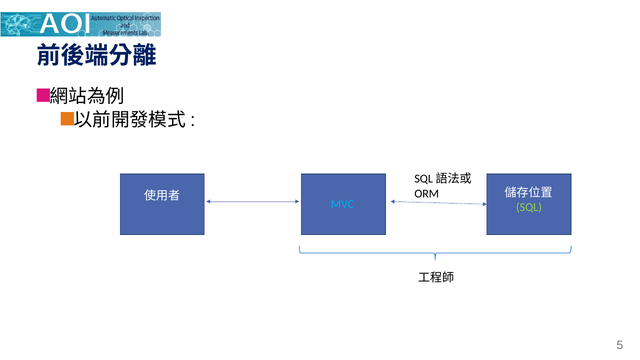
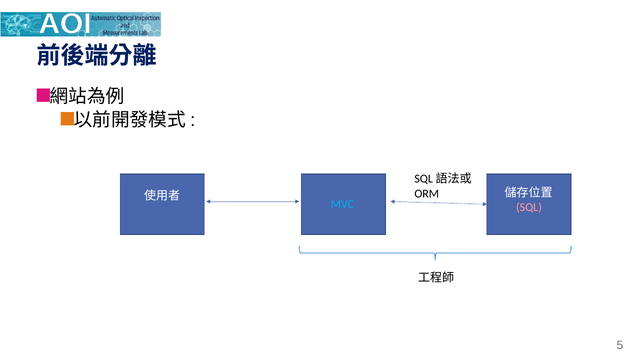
SQL colour: light green -> pink
